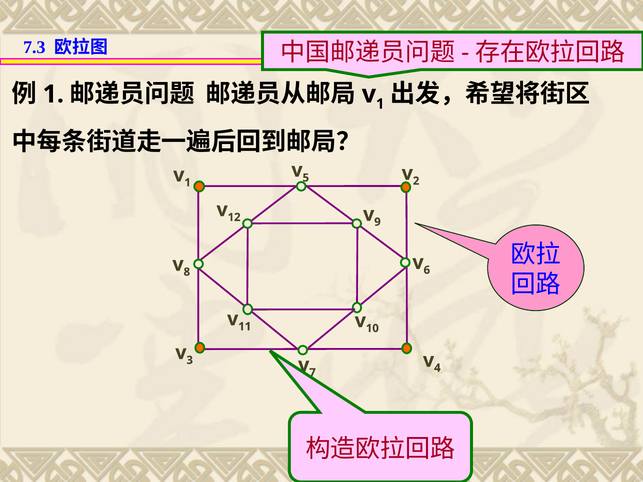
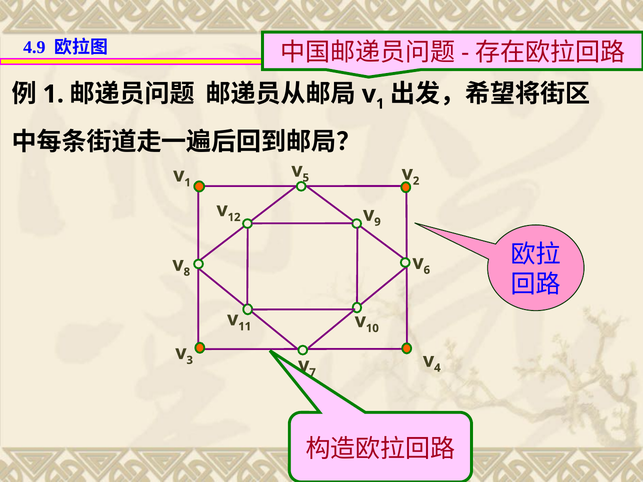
7.3: 7.3 -> 4.9
